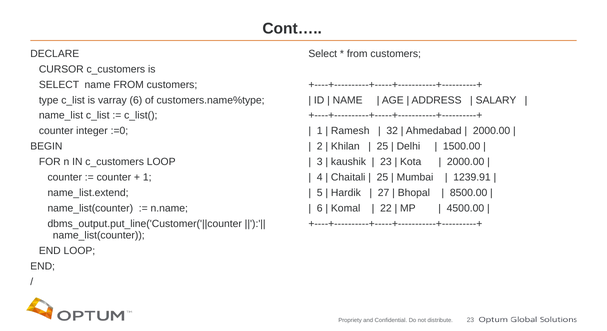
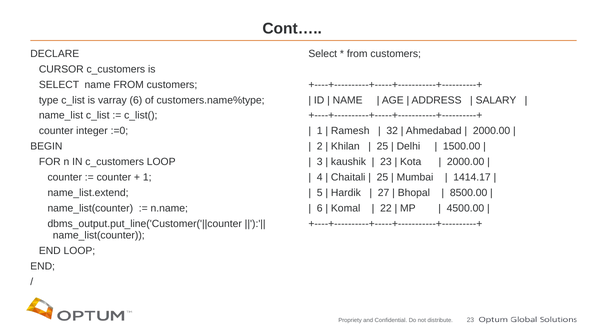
1239.91: 1239.91 -> 1414.17
